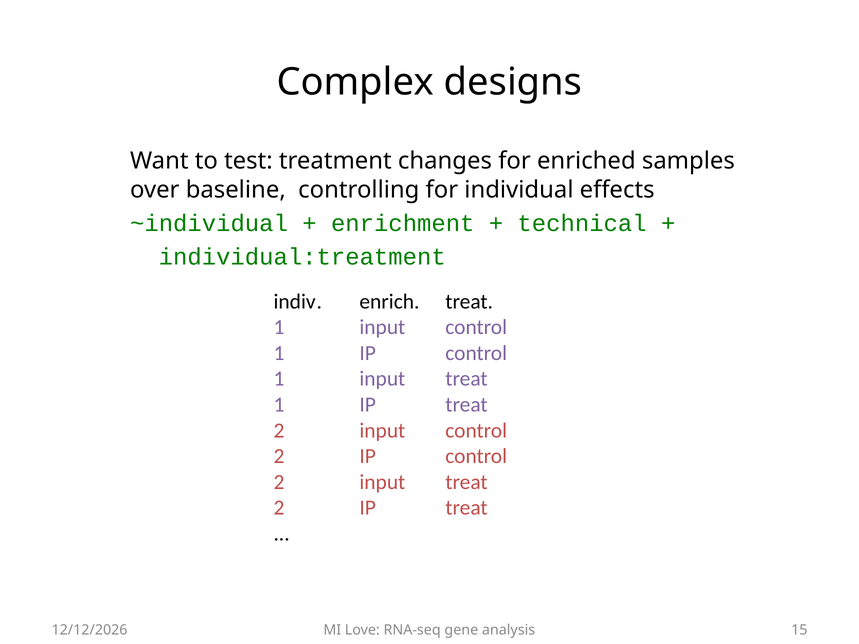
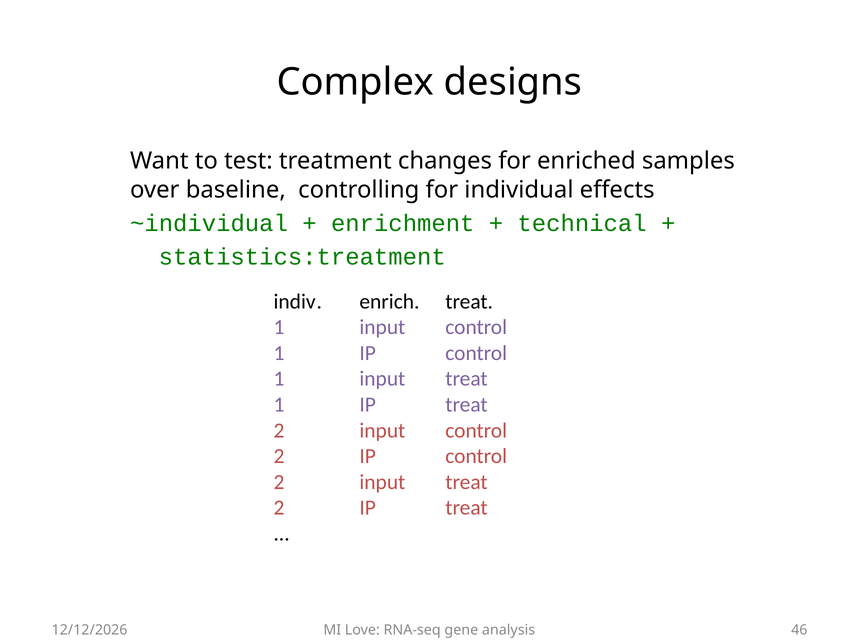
individual:treatment: individual:treatment -> statistics:treatment
15: 15 -> 46
